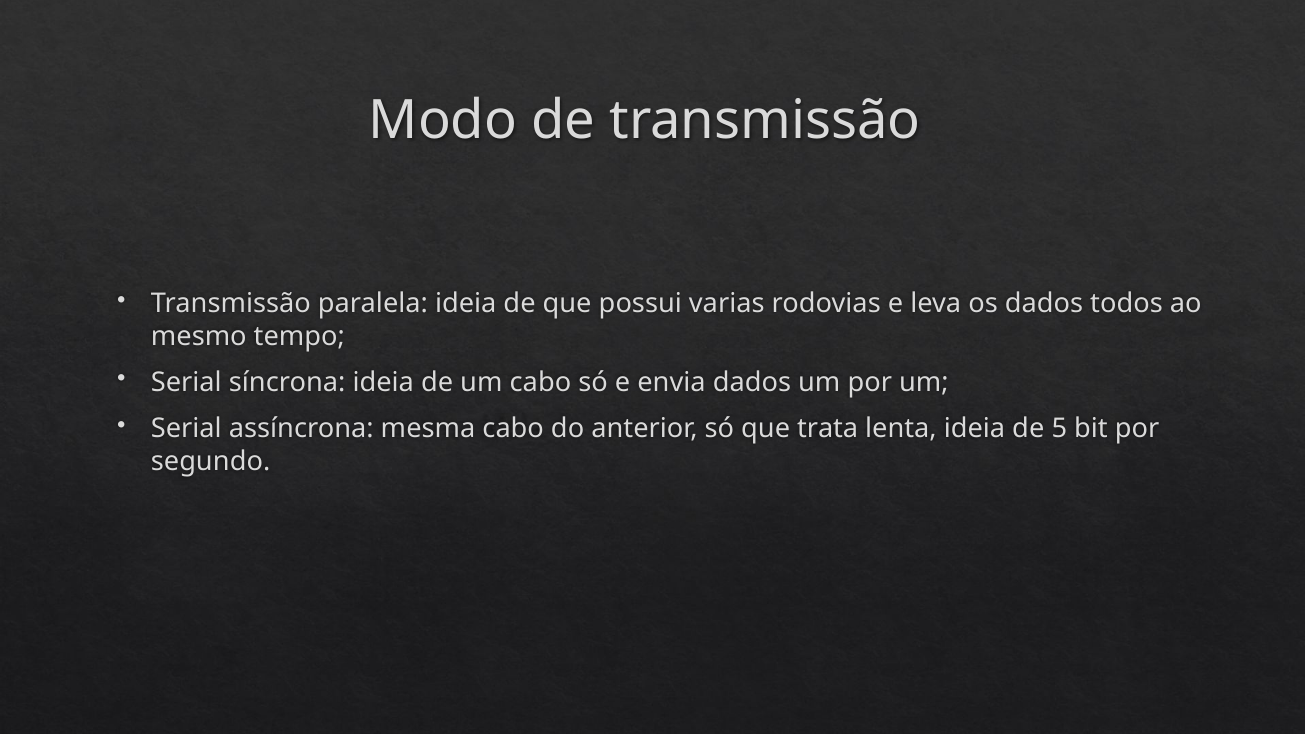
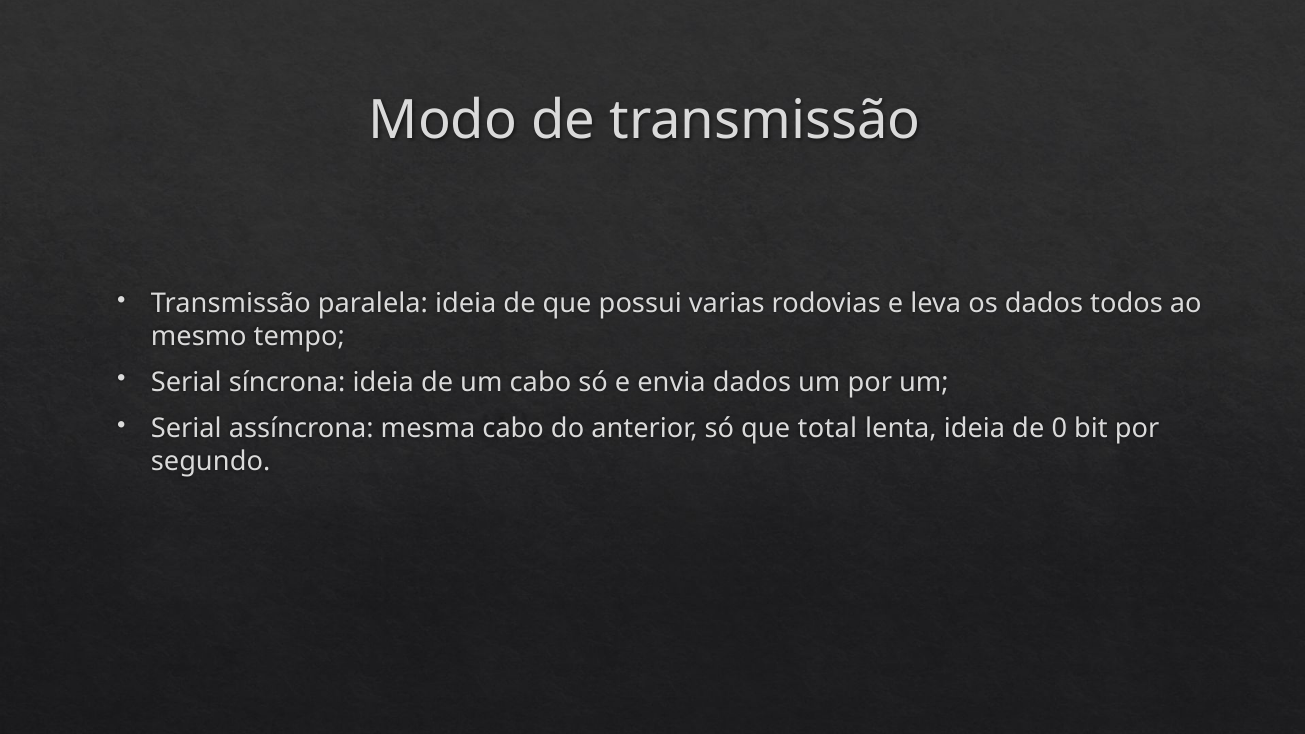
trata: trata -> total
5: 5 -> 0
